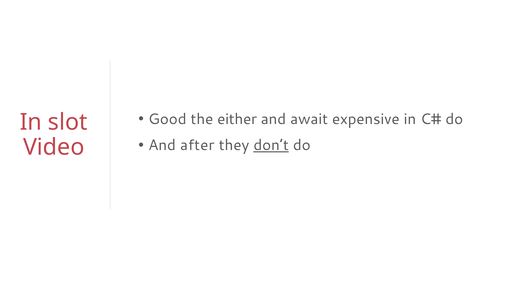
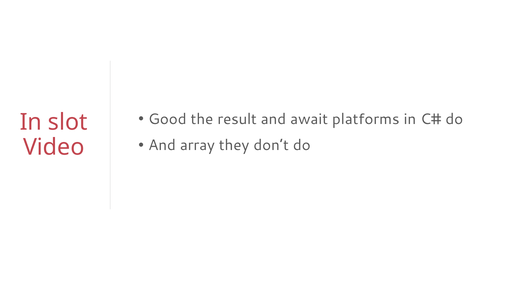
either: either -> result
expensive: expensive -> platforms
after: after -> array
don’t underline: present -> none
